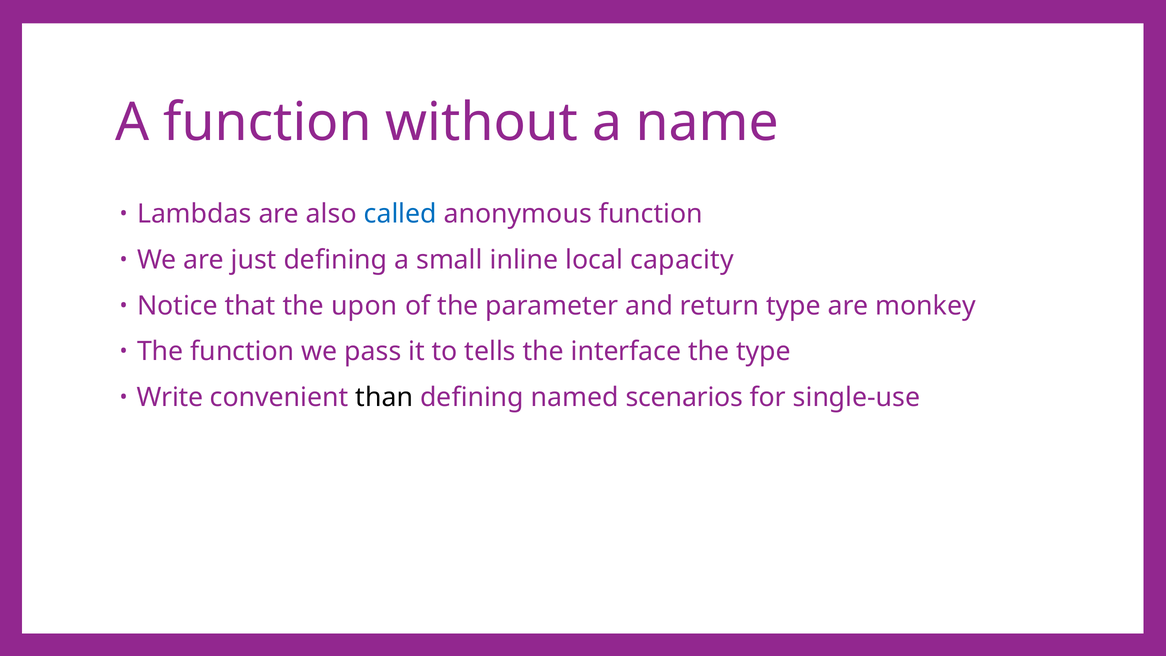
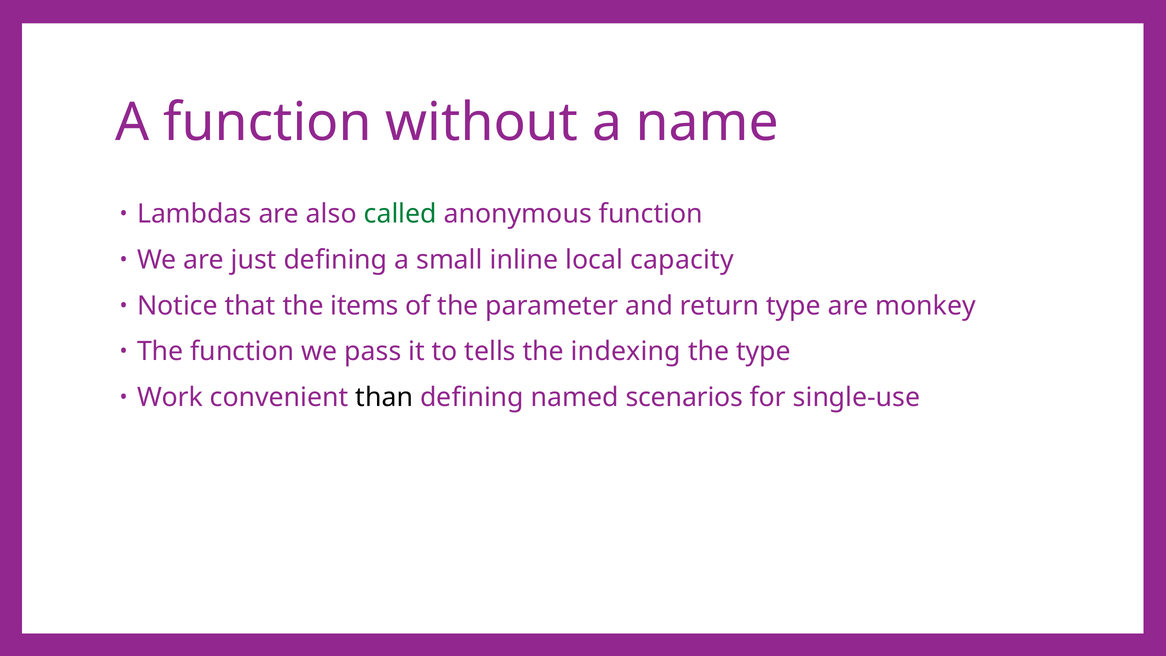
called colour: blue -> green
upon: upon -> items
interface: interface -> indexing
Write: Write -> Work
